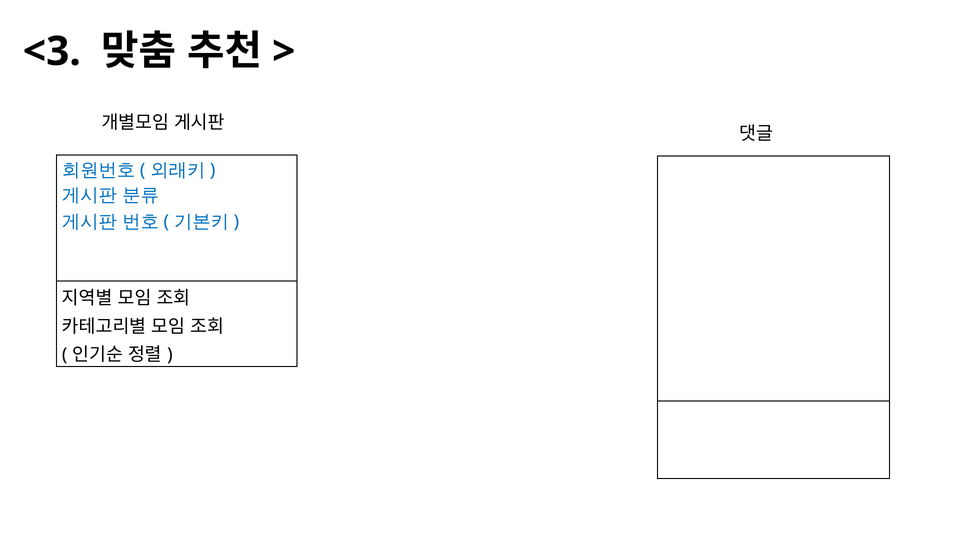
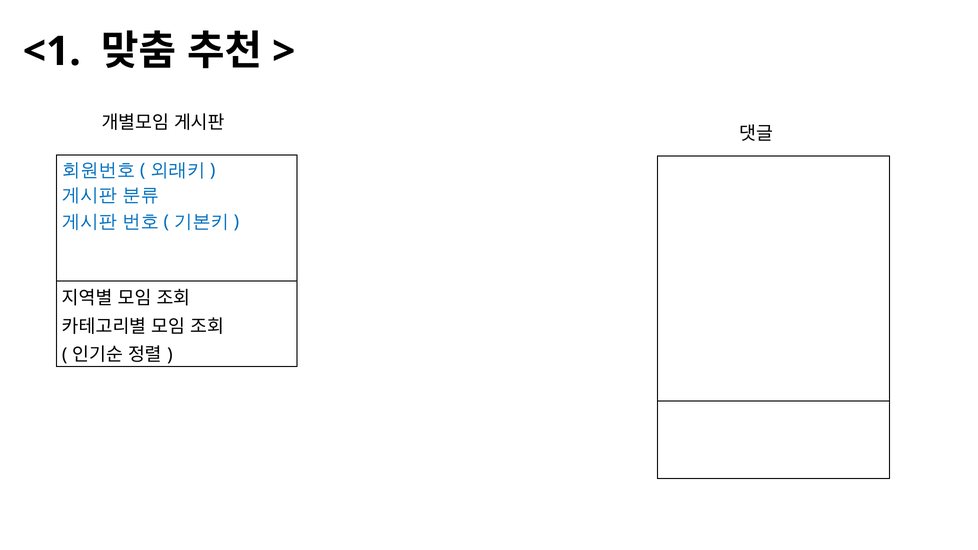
<3: <3 -> <1
